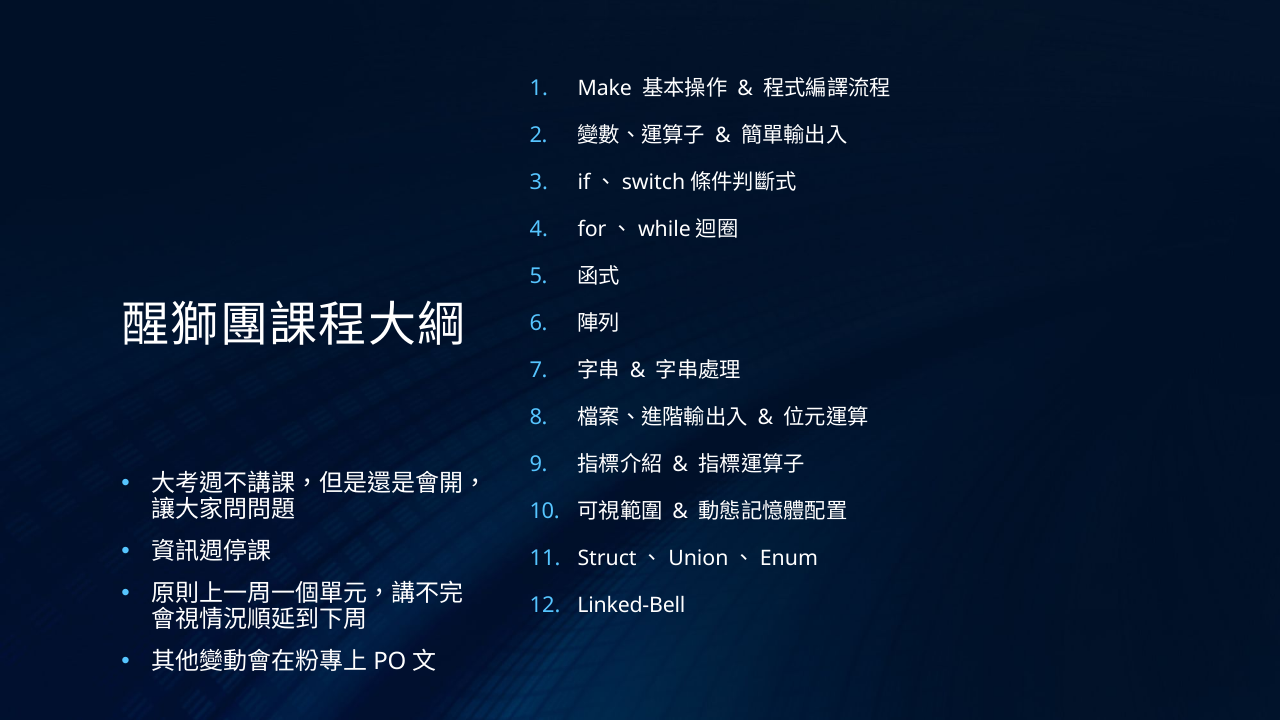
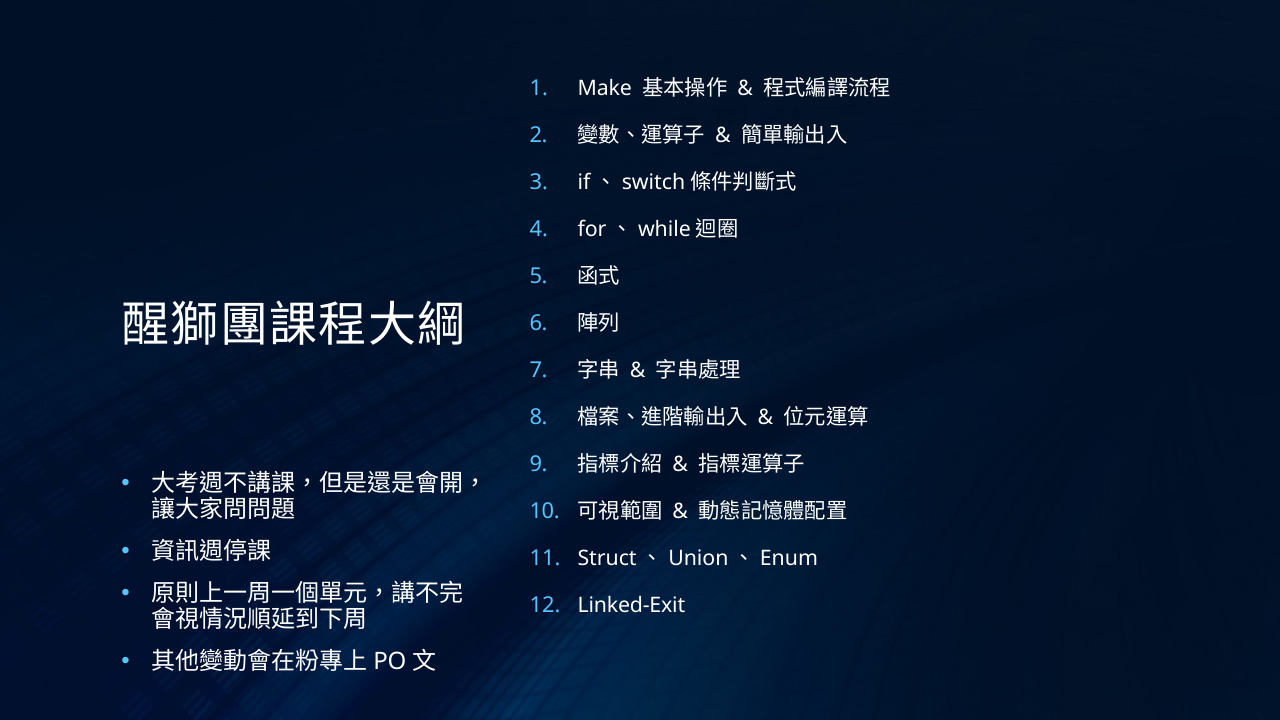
Linked-Bell: Linked-Bell -> Linked-Exit
